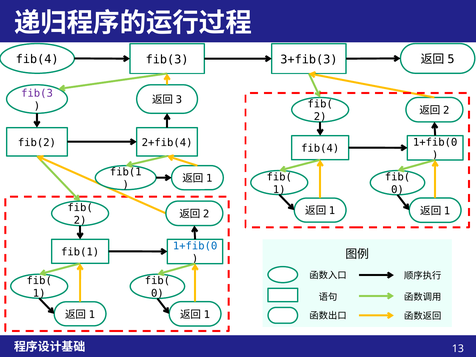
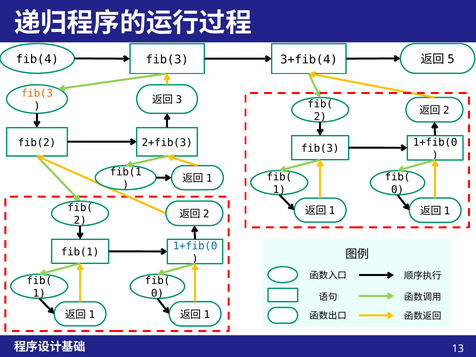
3+fib(3: 3+fib(3 -> 3+fib(4
fib(3 at (37, 93) colour: purple -> orange
2+fib(4: 2+fib(4 -> 2+fib(3
fib(4 at (320, 148): fib(4 -> fib(3
